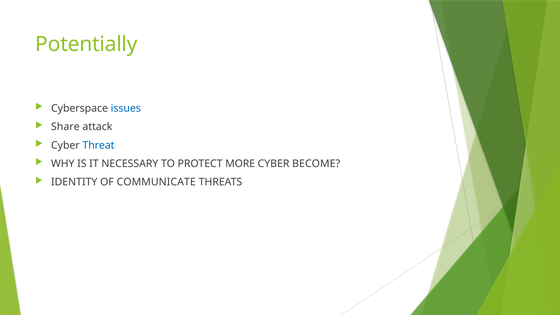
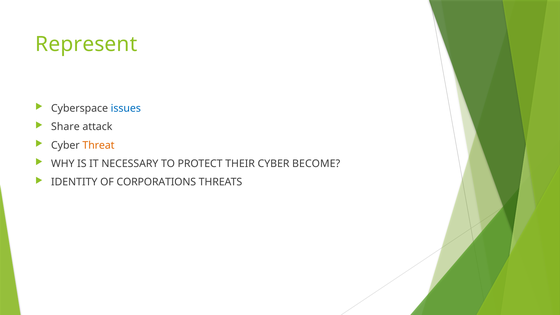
Potentially: Potentially -> Represent
Threat colour: blue -> orange
MORE: MORE -> THEIR
COMMUNICATE: COMMUNICATE -> CORPORATIONS
